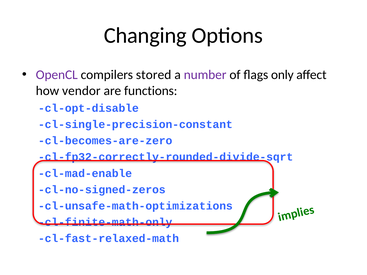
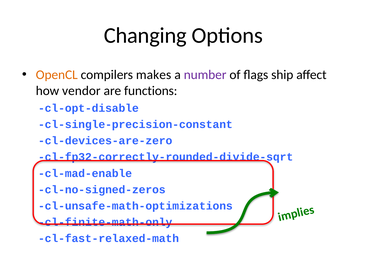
OpenCL colour: purple -> orange
stored: stored -> makes
only: only -> ship
cl-becomes-are-zero: cl-becomes-are-zero -> cl-devices-are-zero
